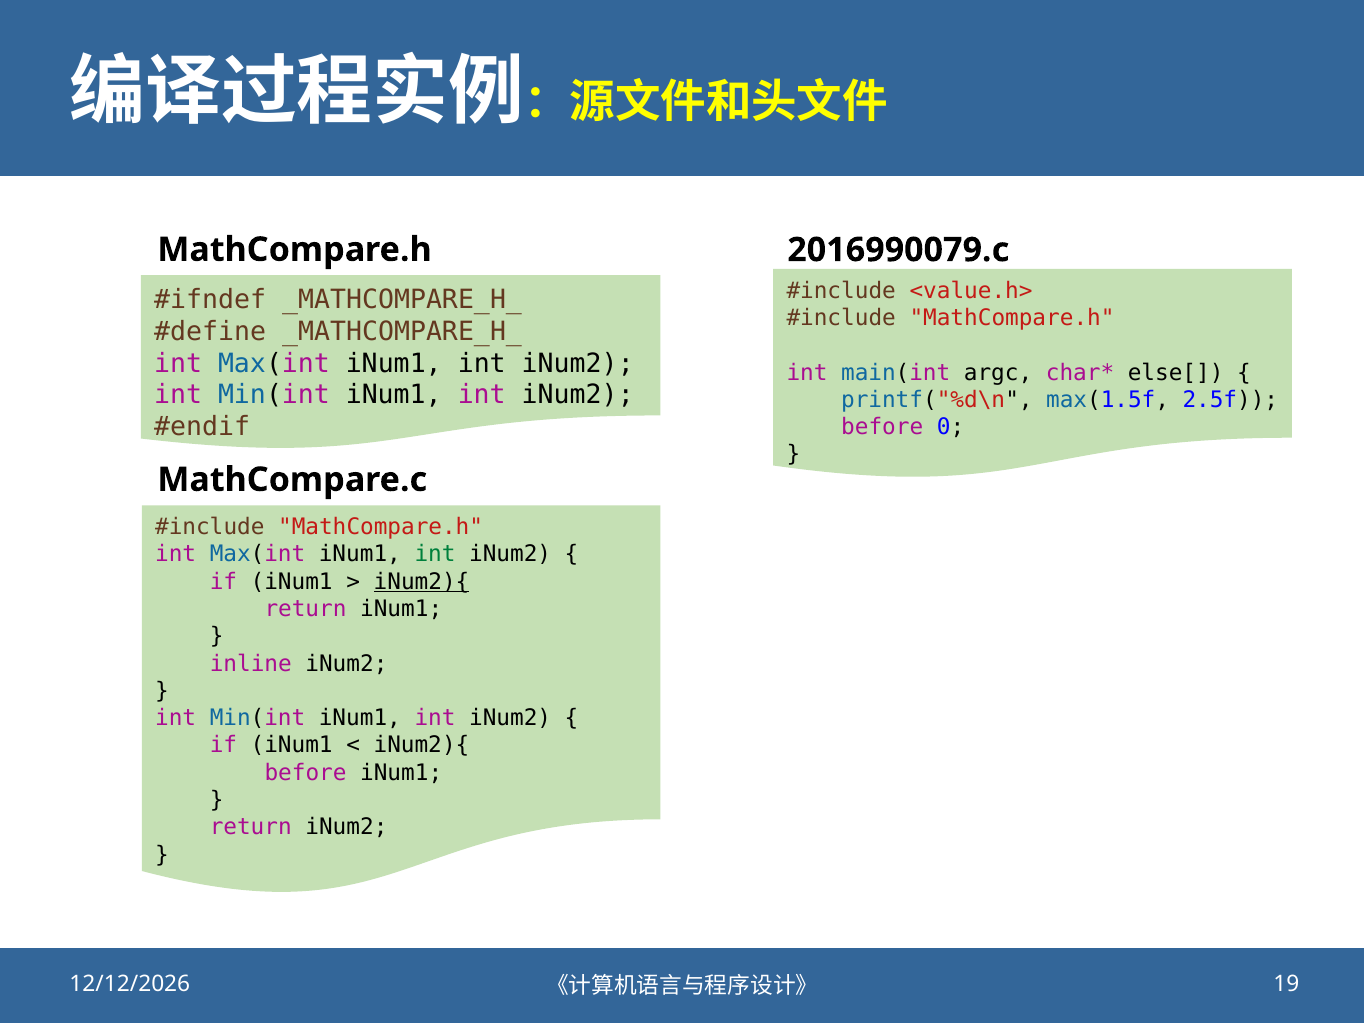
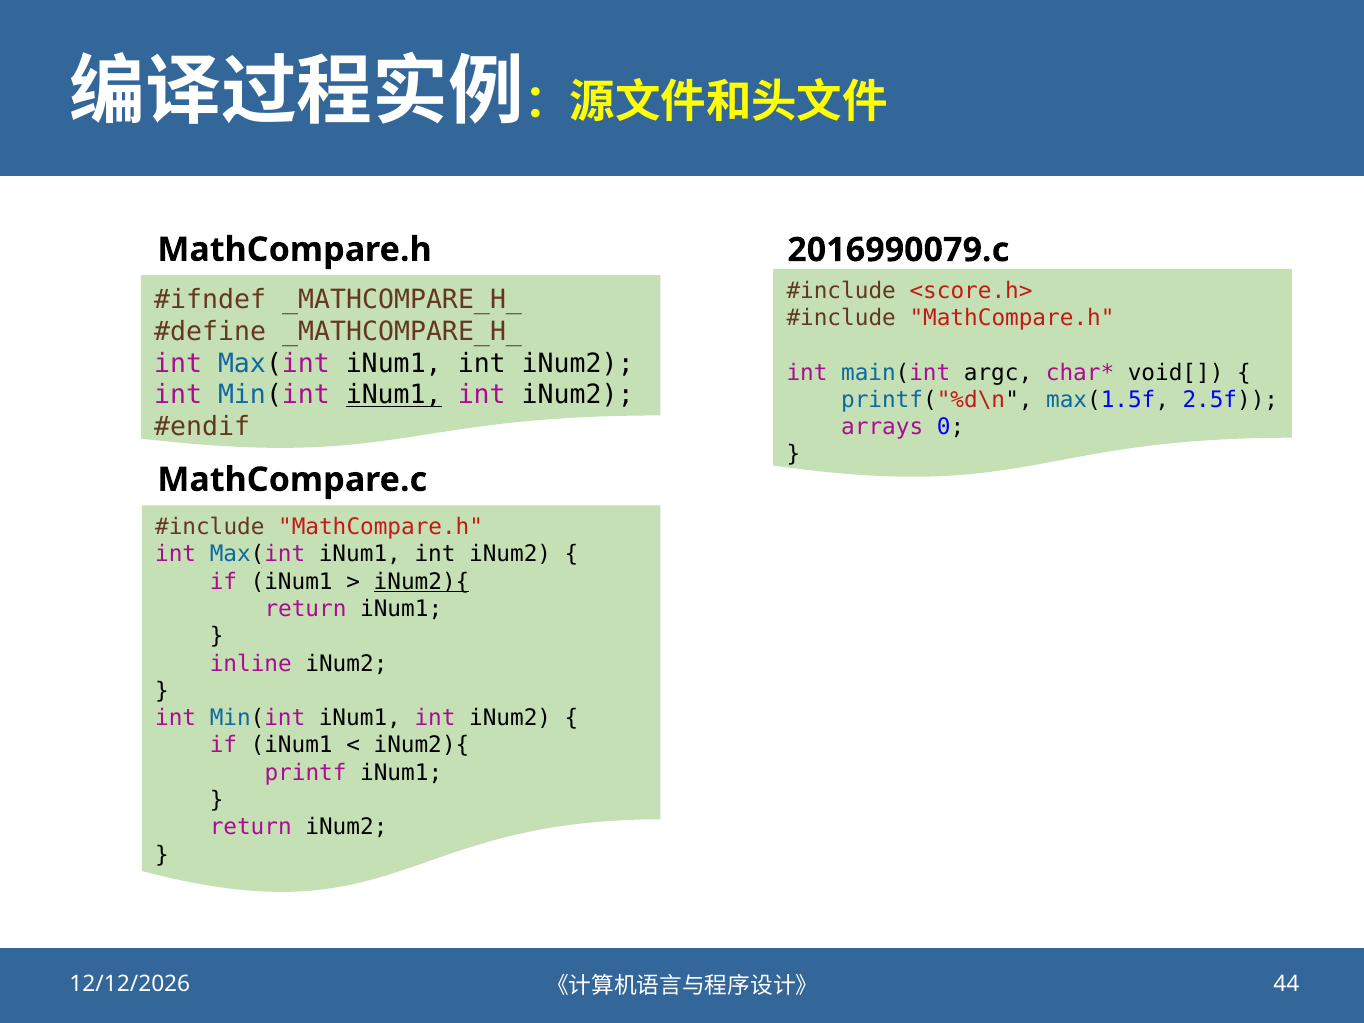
<value.h>: <value.h> -> <score.h>
else[: else[ -> void[
iNum1 at (394, 395) underline: none -> present
before at (882, 427): before -> arrays
int at (435, 554) colour: green -> black
before at (306, 773): before -> printf
19: 19 -> 44
